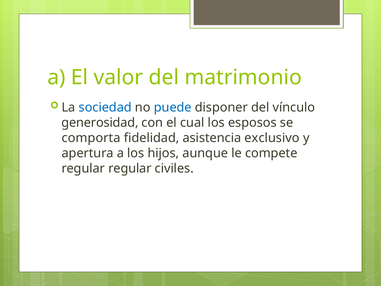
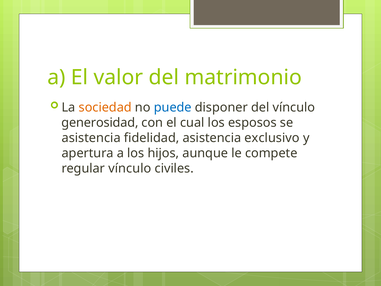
sociedad colour: blue -> orange
comporta at (91, 138): comporta -> asistencia
regular regular: regular -> vínculo
